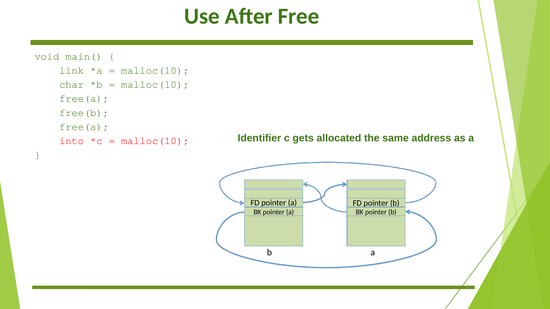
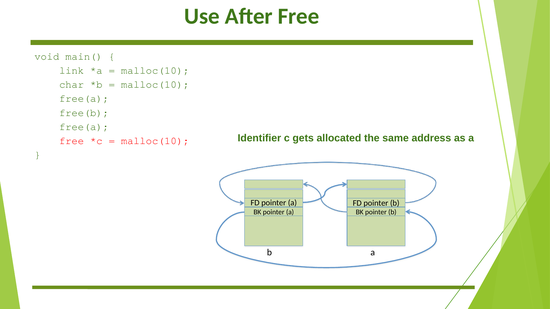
into at (72, 141): into -> free
